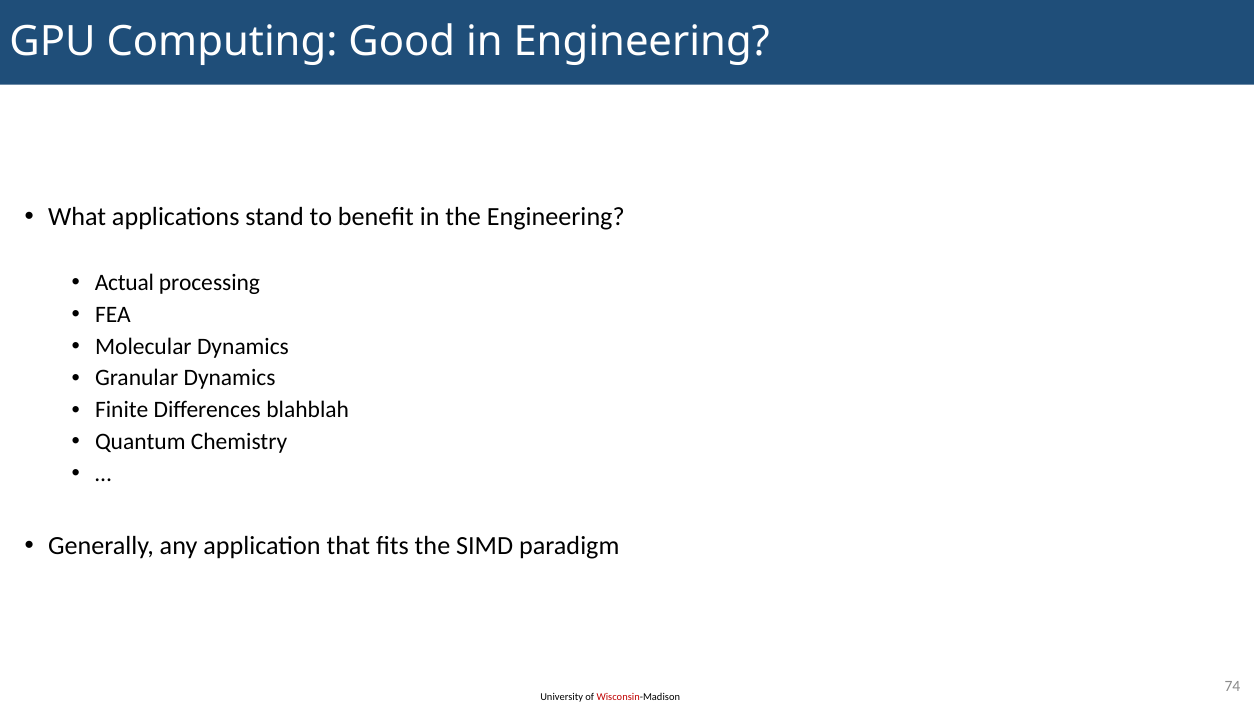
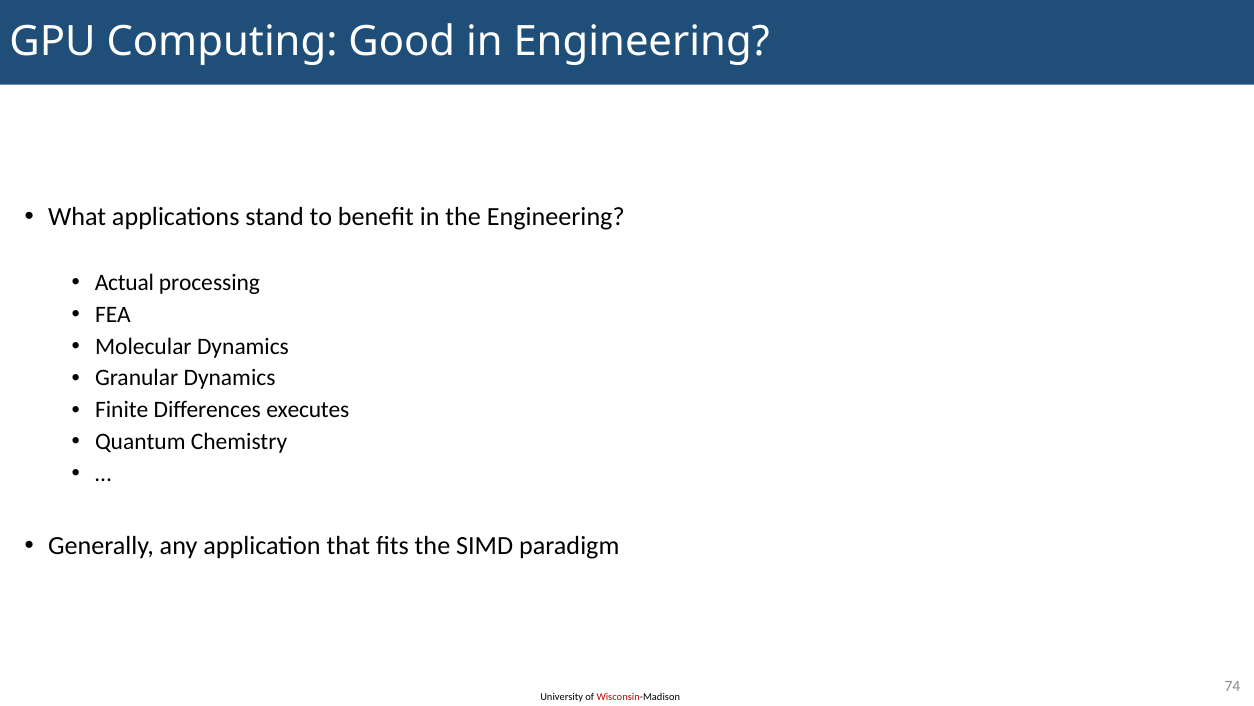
blahblah: blahblah -> executes
